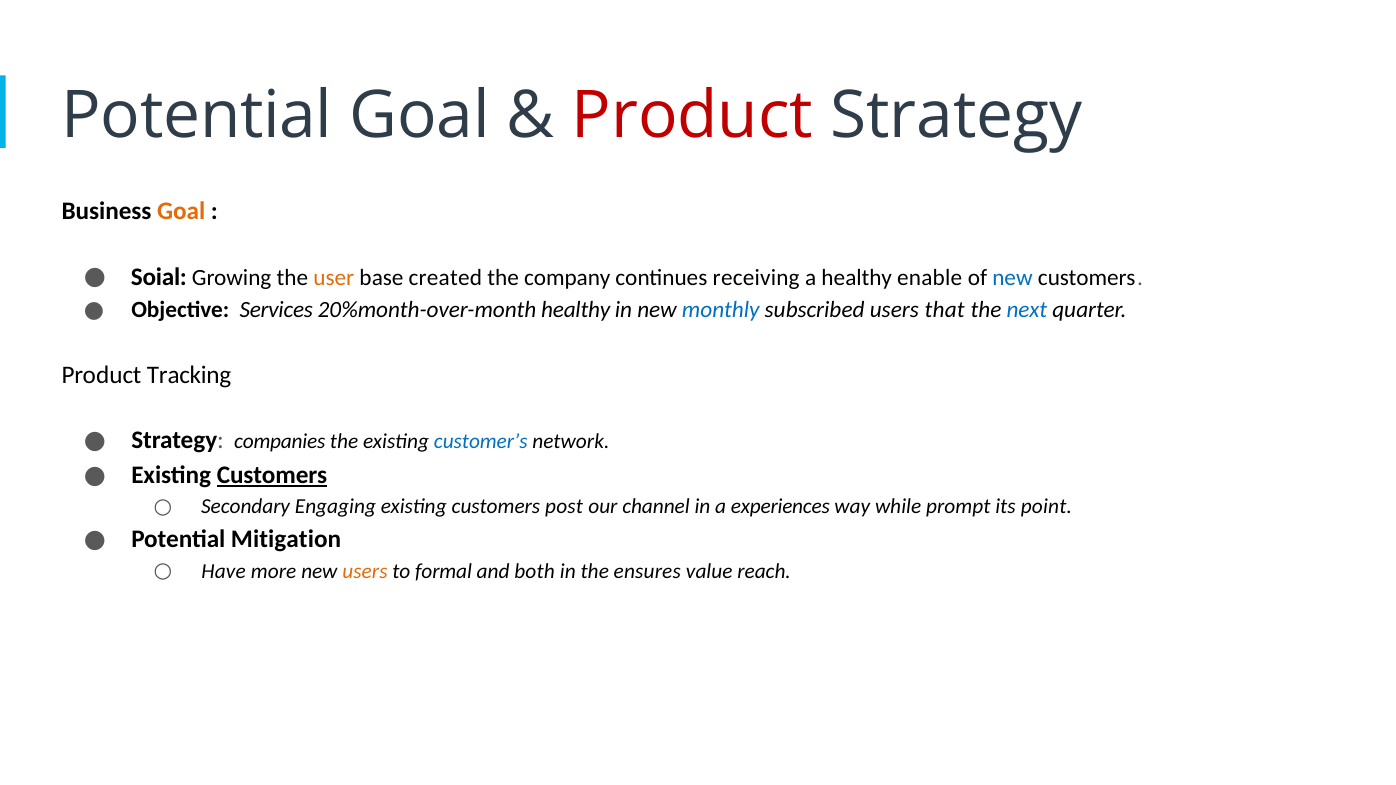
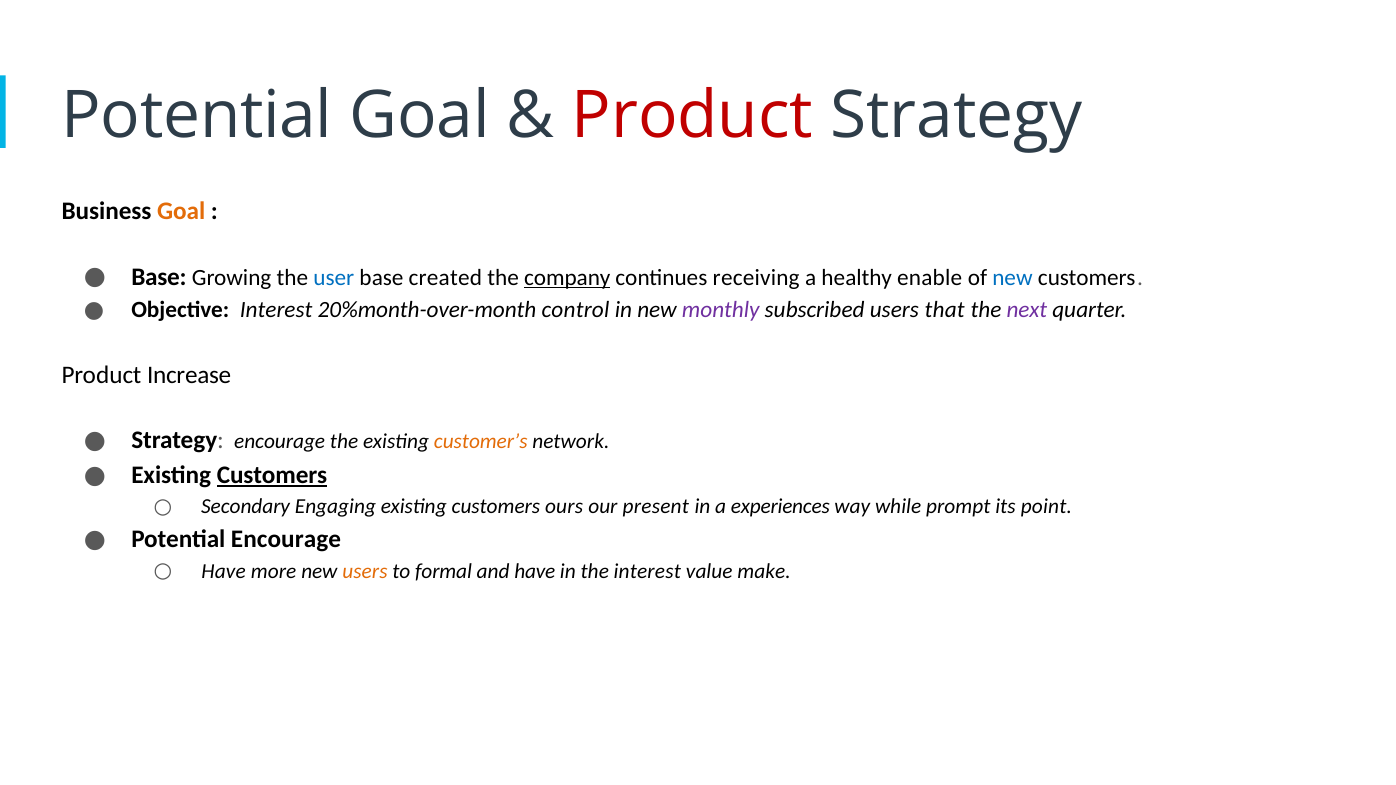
Soial at (159, 277): Soial -> Base
user colour: orange -> blue
company underline: none -> present
Objective Services: Services -> Interest
20%month-over-month healthy: healthy -> control
monthly colour: blue -> purple
next colour: blue -> purple
Tracking: Tracking -> Increase
Strategy companies: companies -> encourage
customer’s colour: blue -> orange
post: post -> ours
channel: channel -> present
Potential Mitigation: Mitigation -> Encourage
and both: both -> have
the ensures: ensures -> interest
reach: reach -> make
